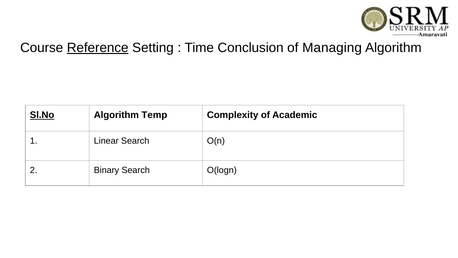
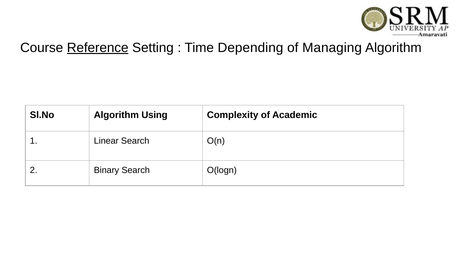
Conclusion: Conclusion -> Depending
Sl.No underline: present -> none
Temp: Temp -> Using
